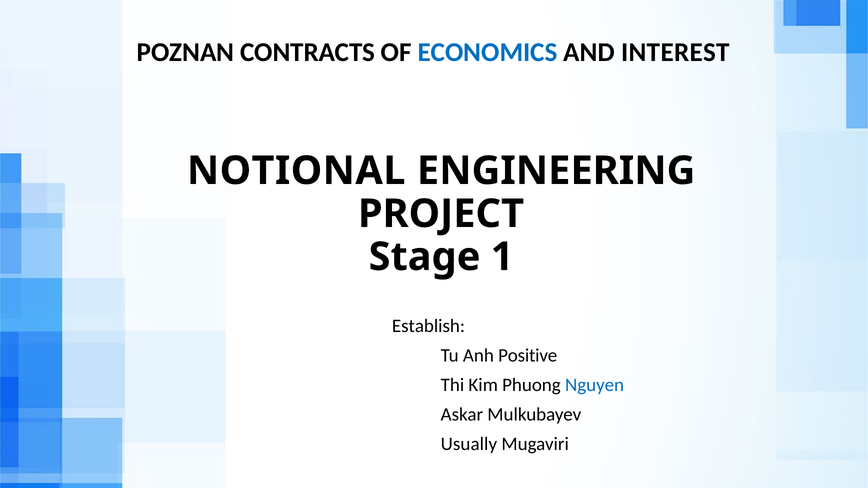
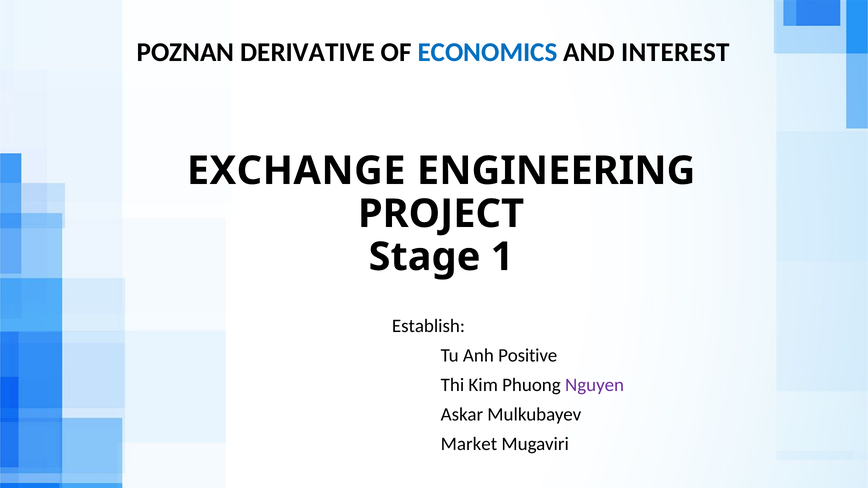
CONTRACTS: CONTRACTS -> DERIVATIVE
NOTIONAL: NOTIONAL -> EXCHANGE
Nguyen colour: blue -> purple
Usually: Usually -> Market
